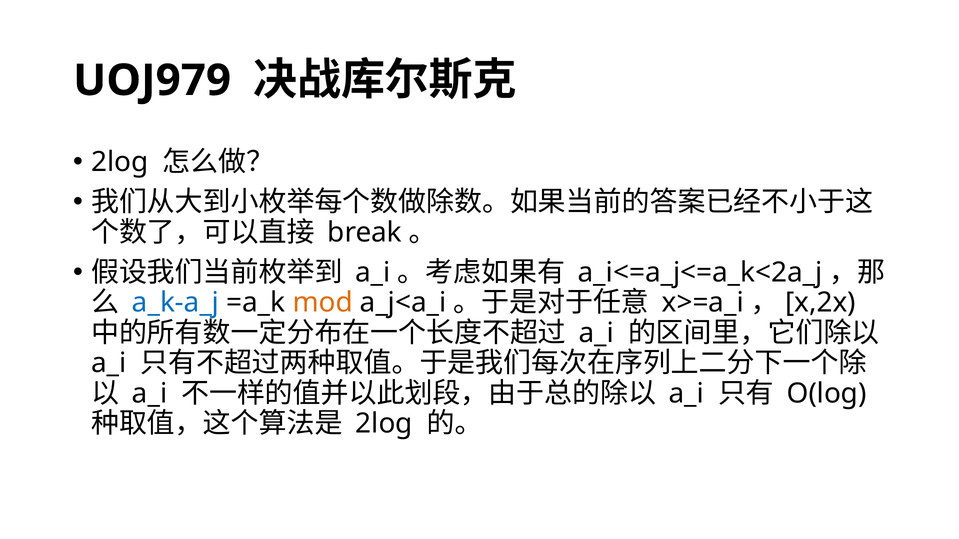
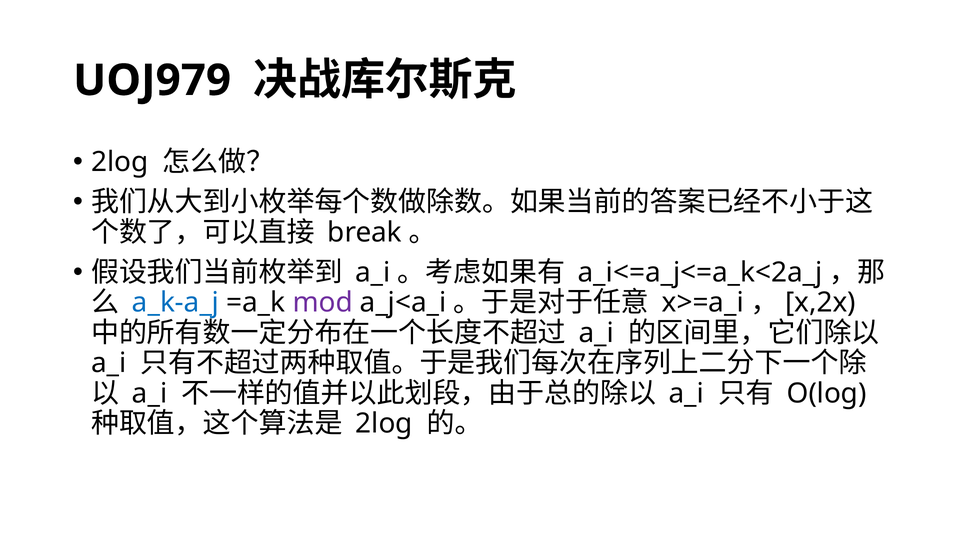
mod colour: orange -> purple
